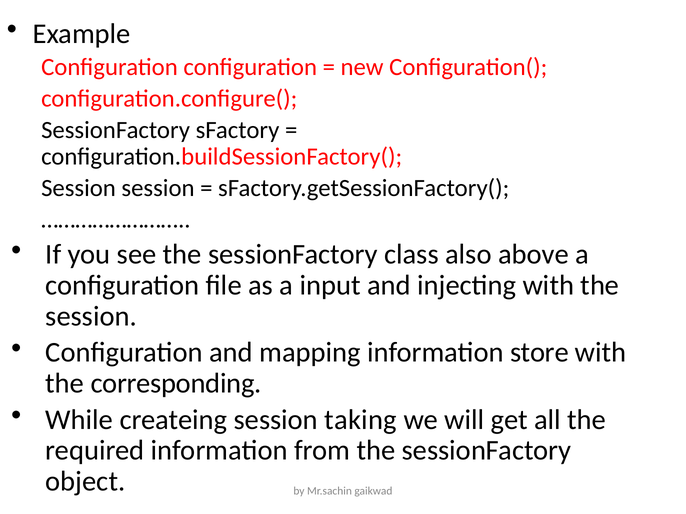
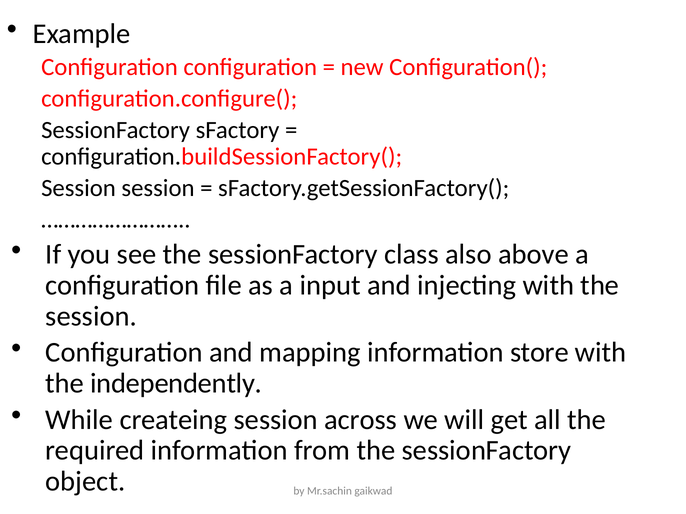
corresponding: corresponding -> independently
taking: taking -> across
